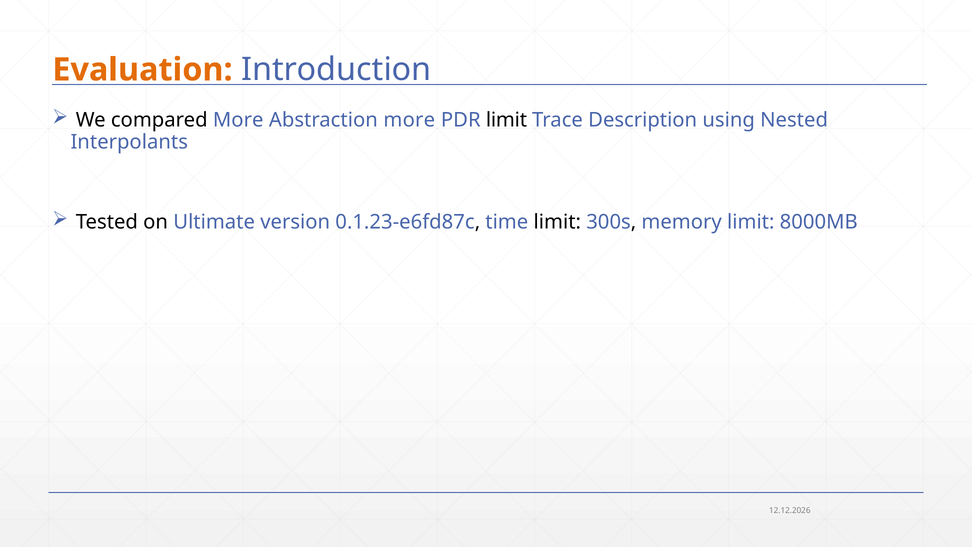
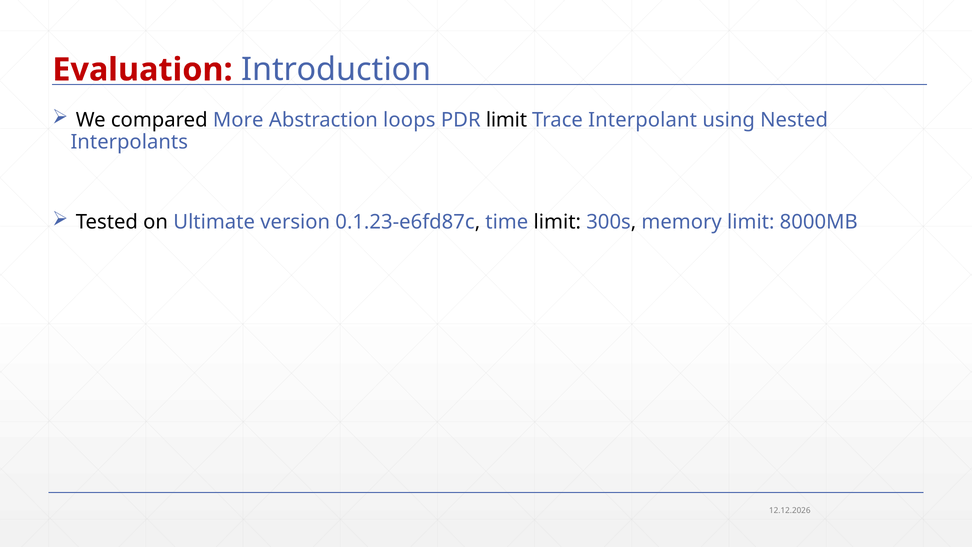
Evaluation colour: orange -> red
Abstraction more: more -> loops
Description: Description -> Interpolant
